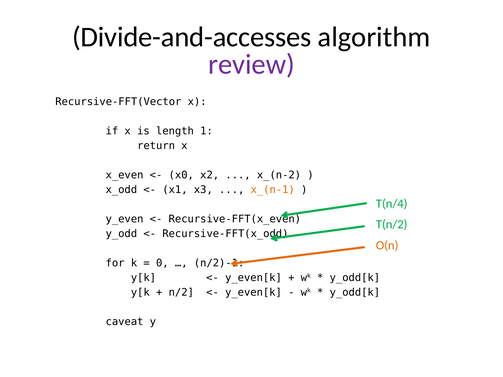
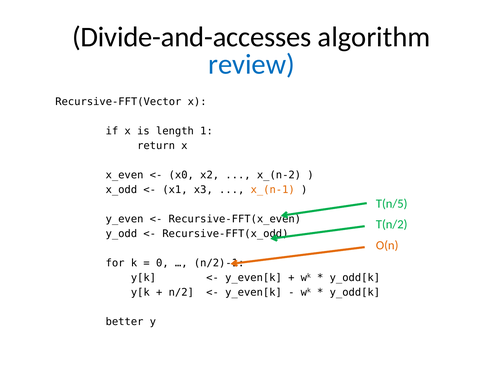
review colour: purple -> blue
T(n/4: T(n/4 -> T(n/5
caveat: caveat -> better
